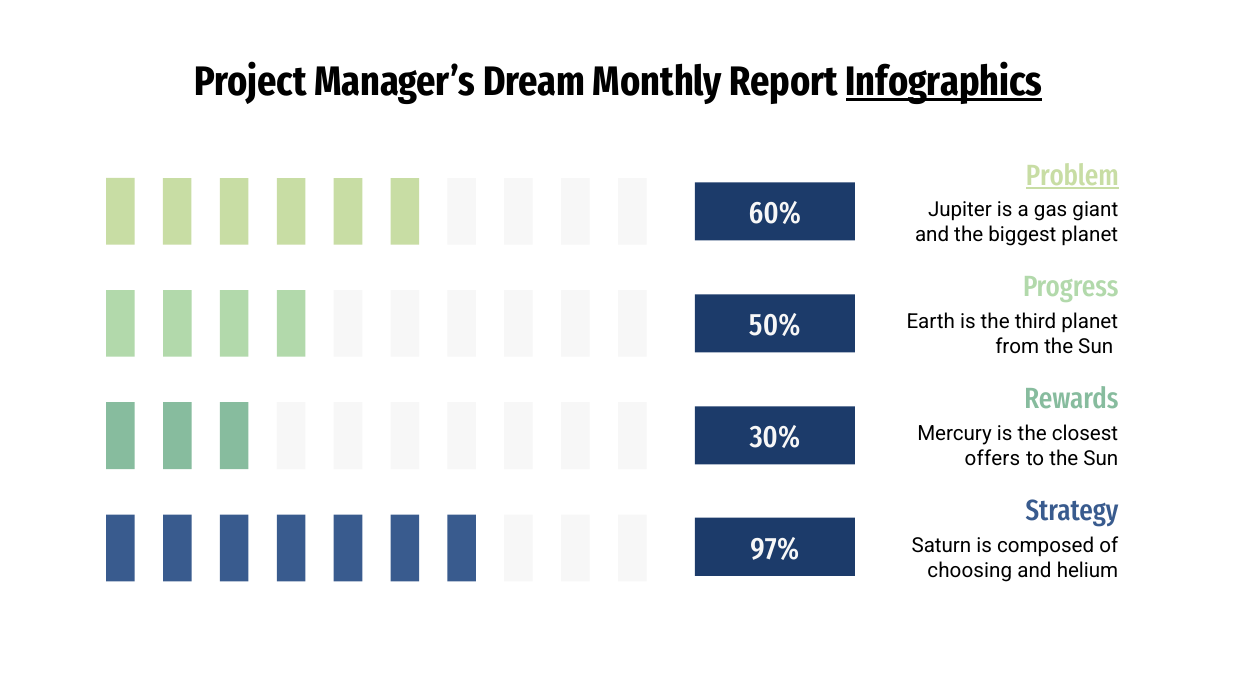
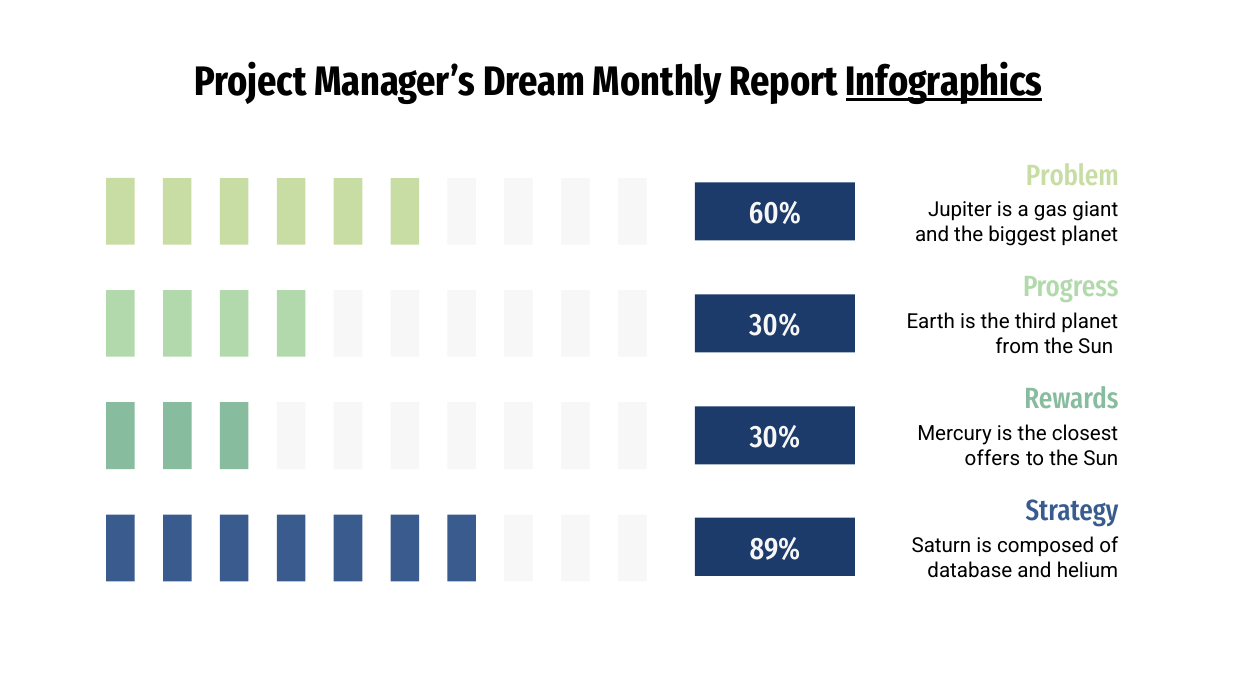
Problem underline: present -> none
50% at (775, 325): 50% -> 30%
97%: 97% -> 89%
choosing: choosing -> database
